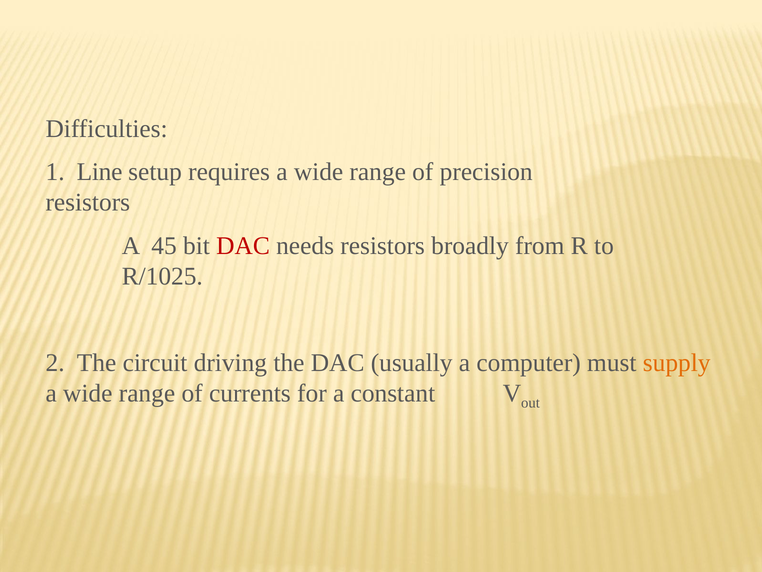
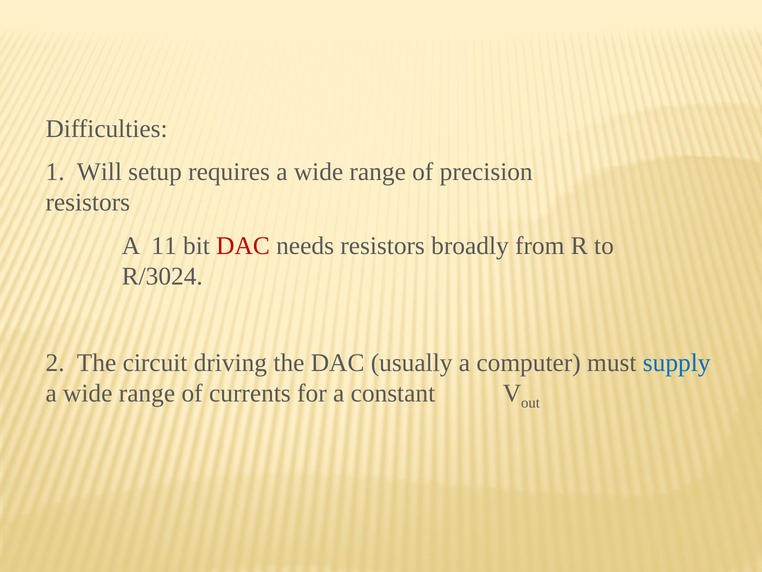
Line: Line -> Will
45: 45 -> 11
R/1025: R/1025 -> R/3024
supply colour: orange -> blue
